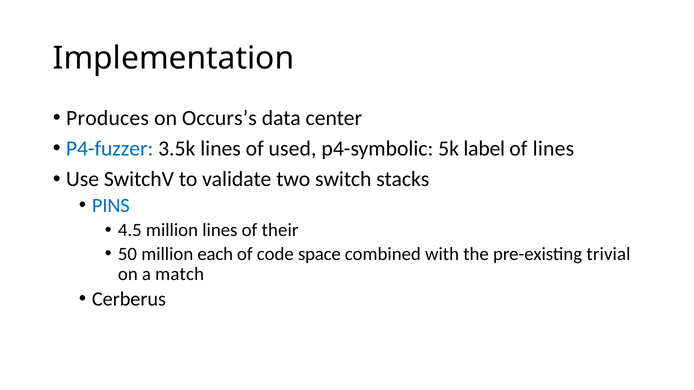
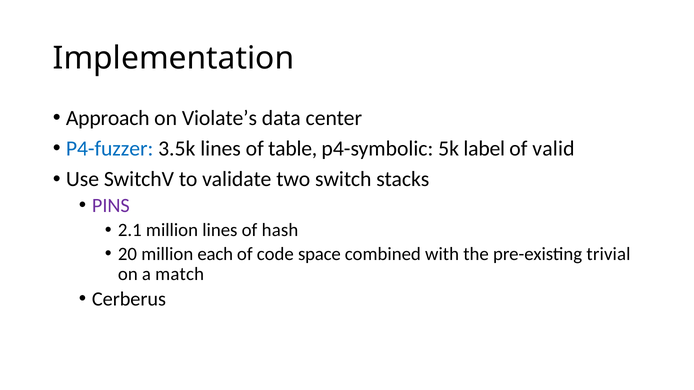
Produces: Produces -> Approach
Occurs’s: Occurs’s -> Violate’s
used: used -> table
of lines: lines -> valid
PINS colour: blue -> purple
4.5: 4.5 -> 2.1
their: their -> hash
50: 50 -> 20
